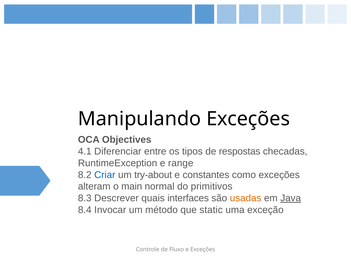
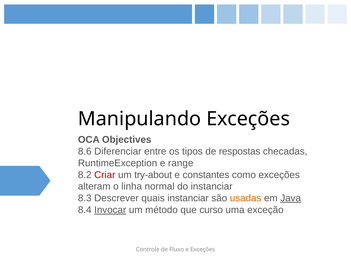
4.1: 4.1 -> 8.6
Criar colour: blue -> red
main: main -> linha
do primitivos: primitivos -> instanciar
quais interfaces: interfaces -> instanciar
Invocar underline: none -> present
static: static -> curso
